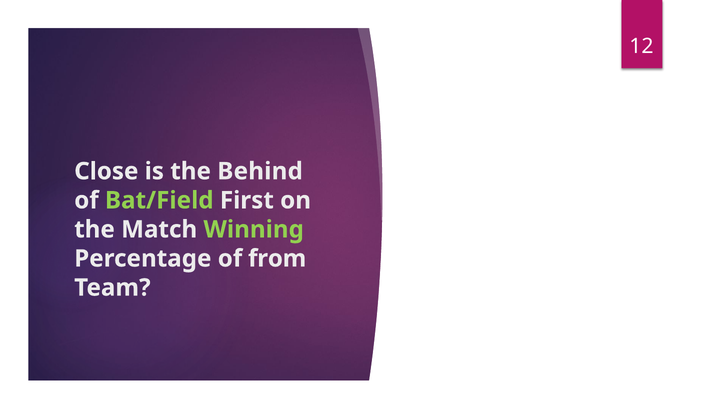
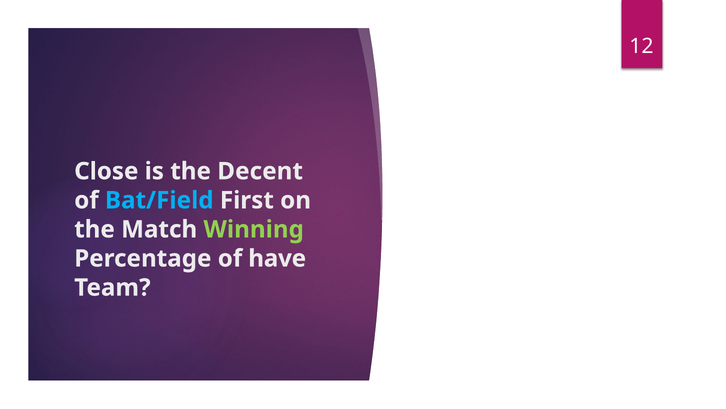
Behind: Behind -> Decent
Bat/Field colour: light green -> light blue
from: from -> have
